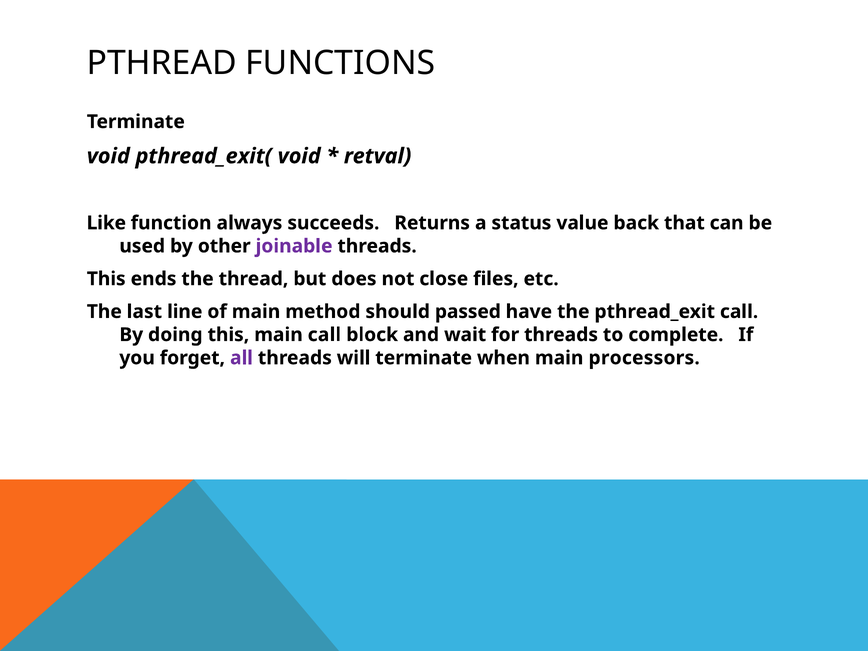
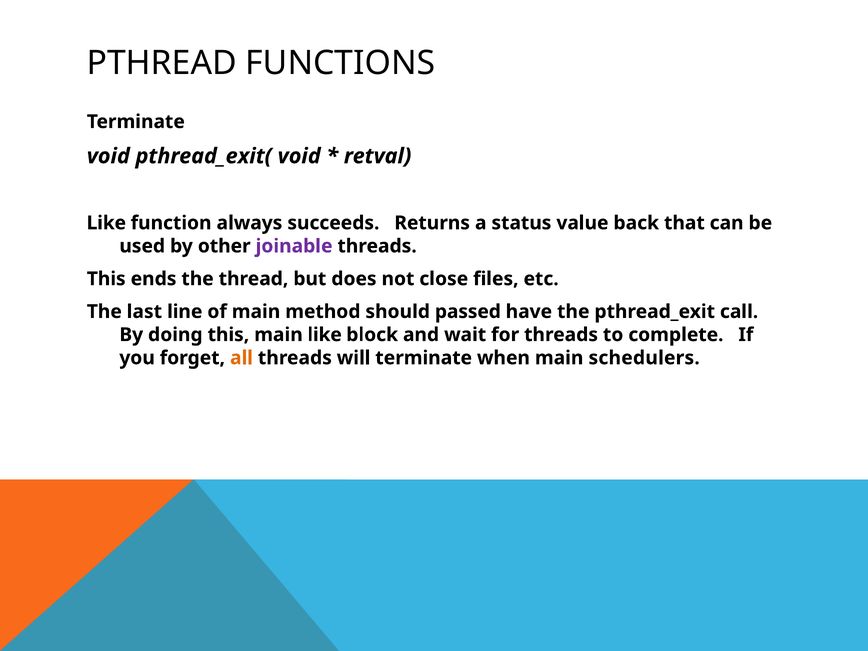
main call: call -> like
all colour: purple -> orange
processors: processors -> schedulers
